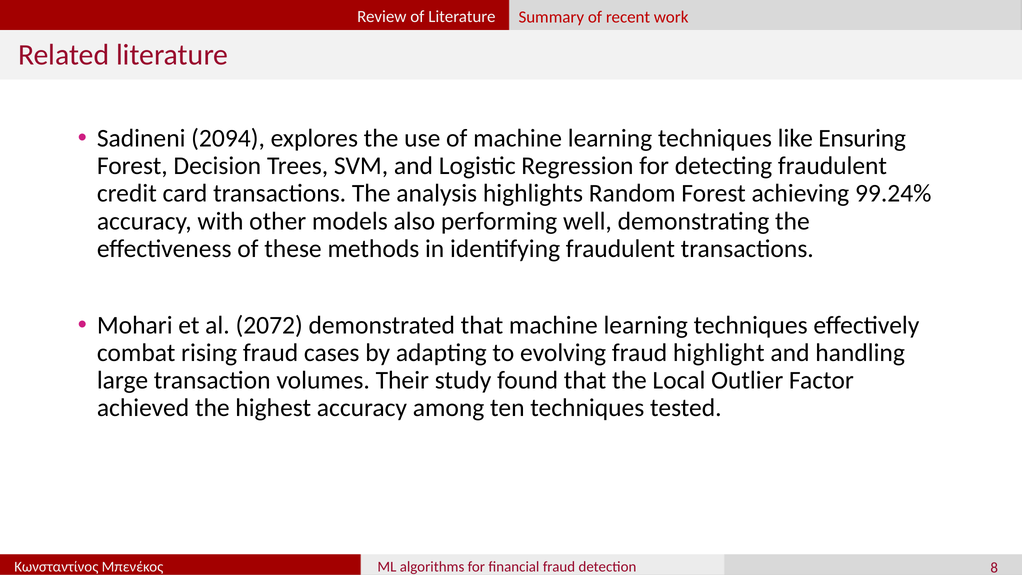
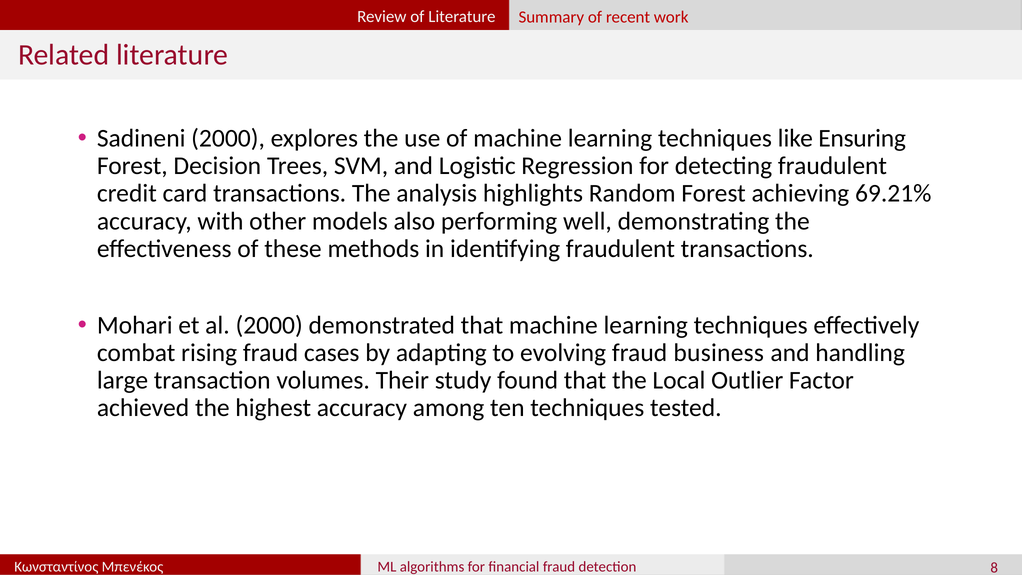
Sadineni 2094: 2094 -> 2000
99.24%: 99.24% -> 69.21%
al 2072: 2072 -> 2000
highlight: highlight -> business
